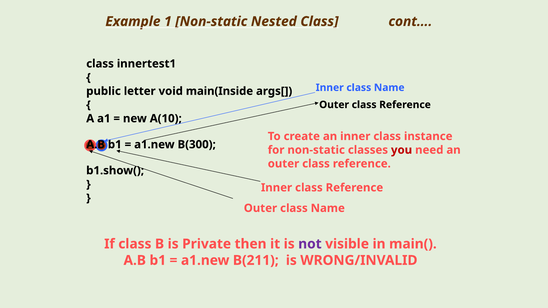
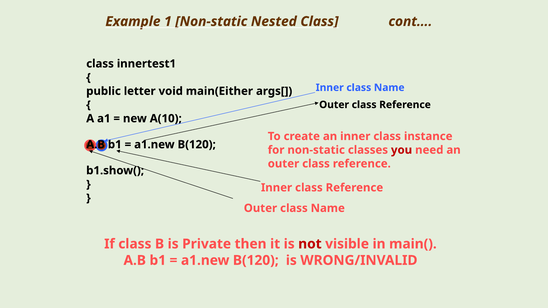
main(Inside: main(Inside -> main(Either
B(300 at (197, 145): B(300 -> B(120
not colour: purple -> red
B(211 at (256, 261): B(211 -> B(120
